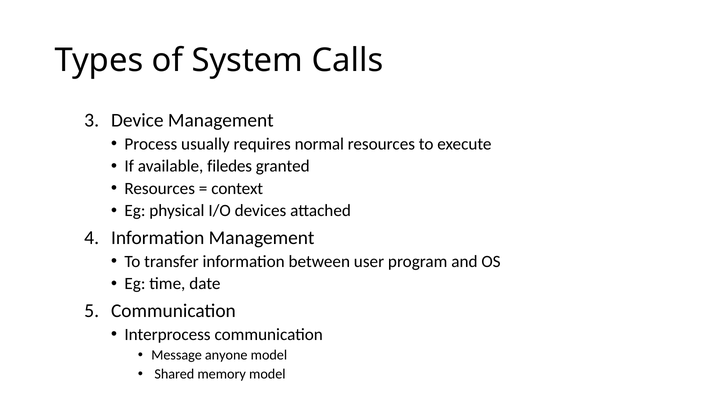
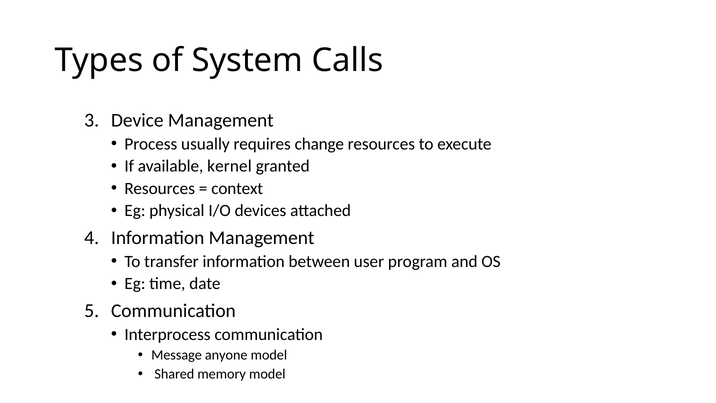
normal: normal -> change
filedes: filedes -> kernel
